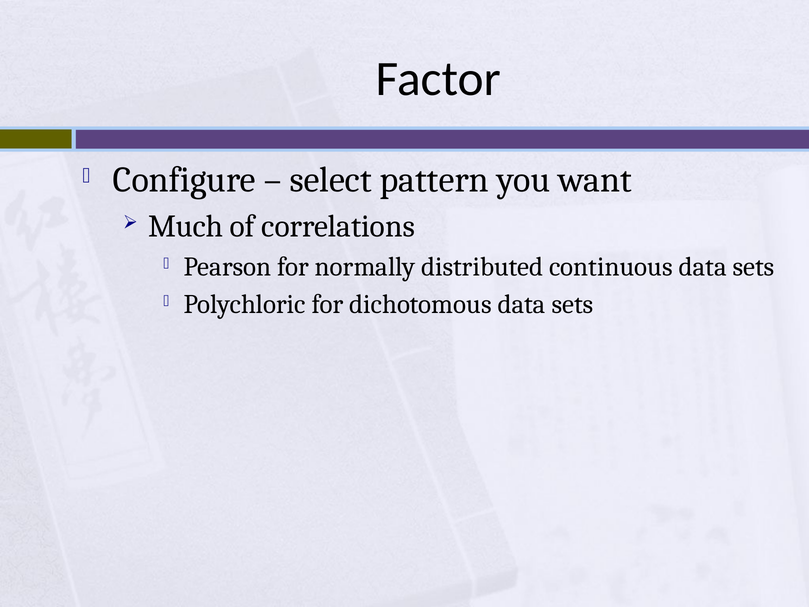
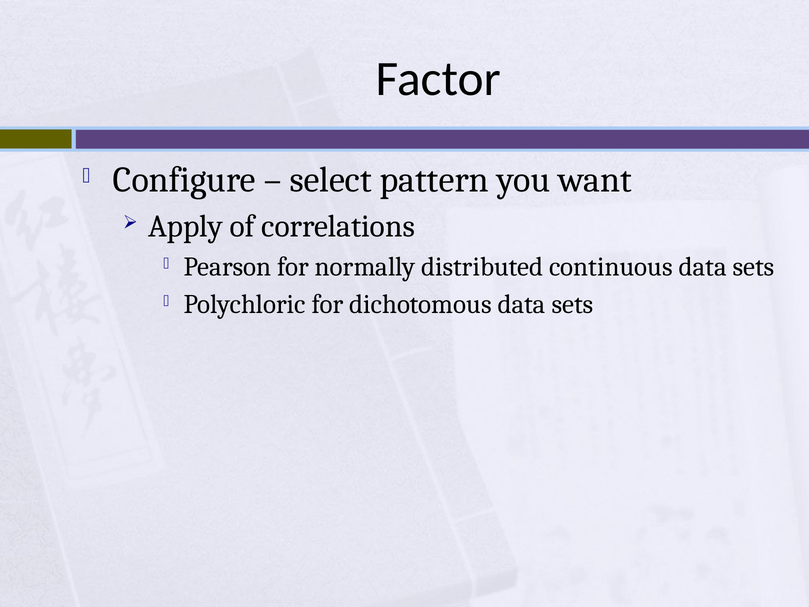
Much: Much -> Apply
